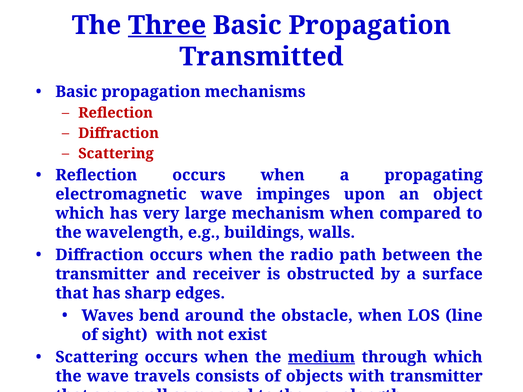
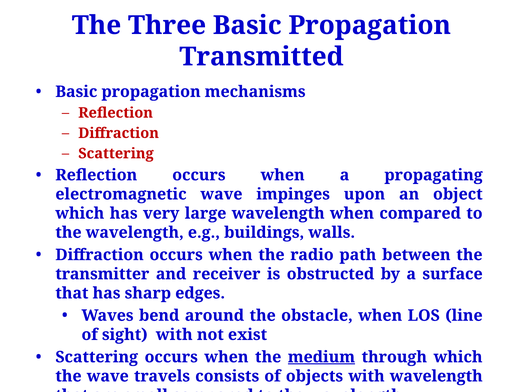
Three underline: present -> none
large mechanism: mechanism -> wavelength
with transmitter: transmitter -> wavelength
